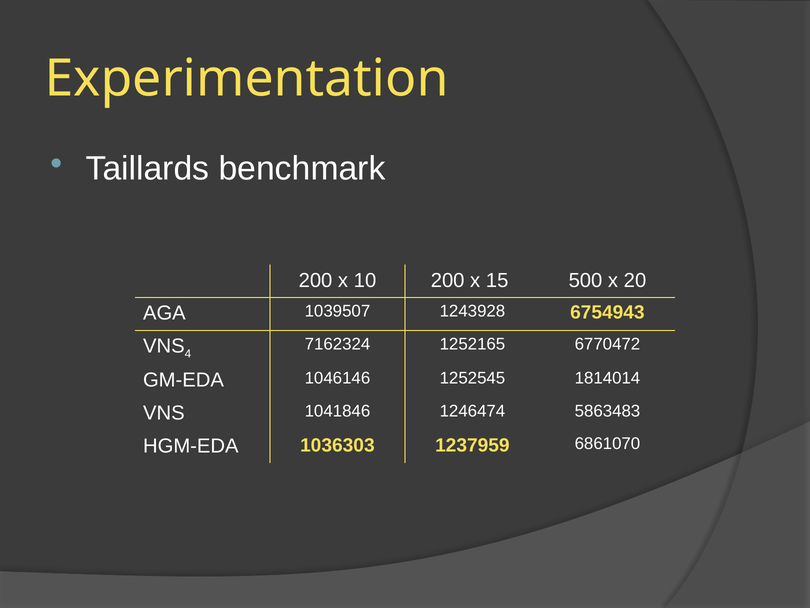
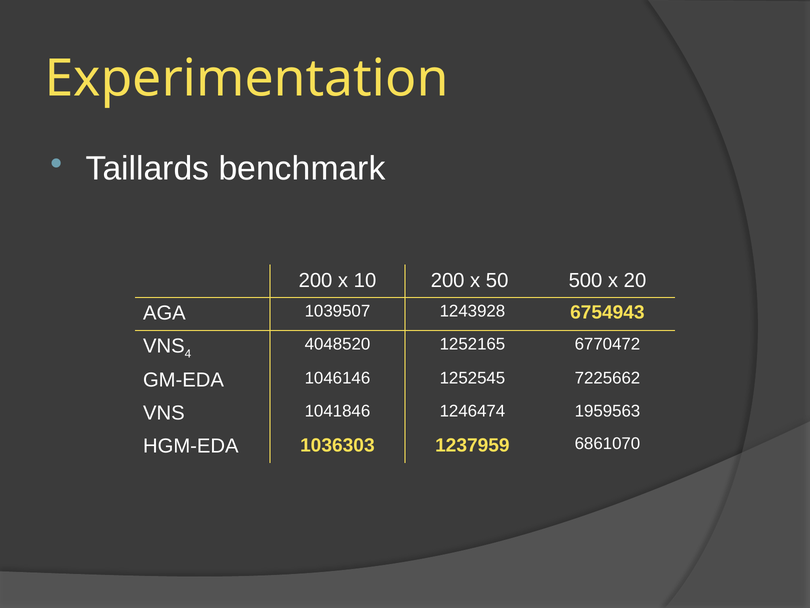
15: 15 -> 50
7162324: 7162324 -> 4048520
1814014: 1814014 -> 7225662
5863483: 5863483 -> 1959563
